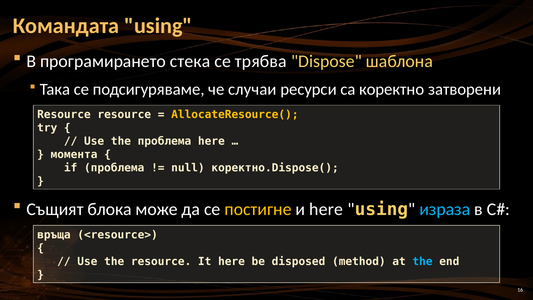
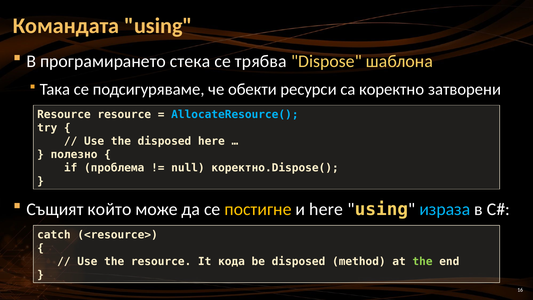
случаи: случаи -> обекти
AllocateResource( colour: yellow -> light blue
the проблема: проблема -> disposed
момента: момента -> полезно
блока: блока -> който
връща: връща -> catch
It here: here -> кода
the at (422, 261) colour: light blue -> light green
